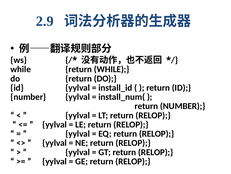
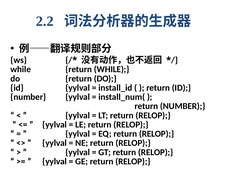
2.9: 2.9 -> 2.2
